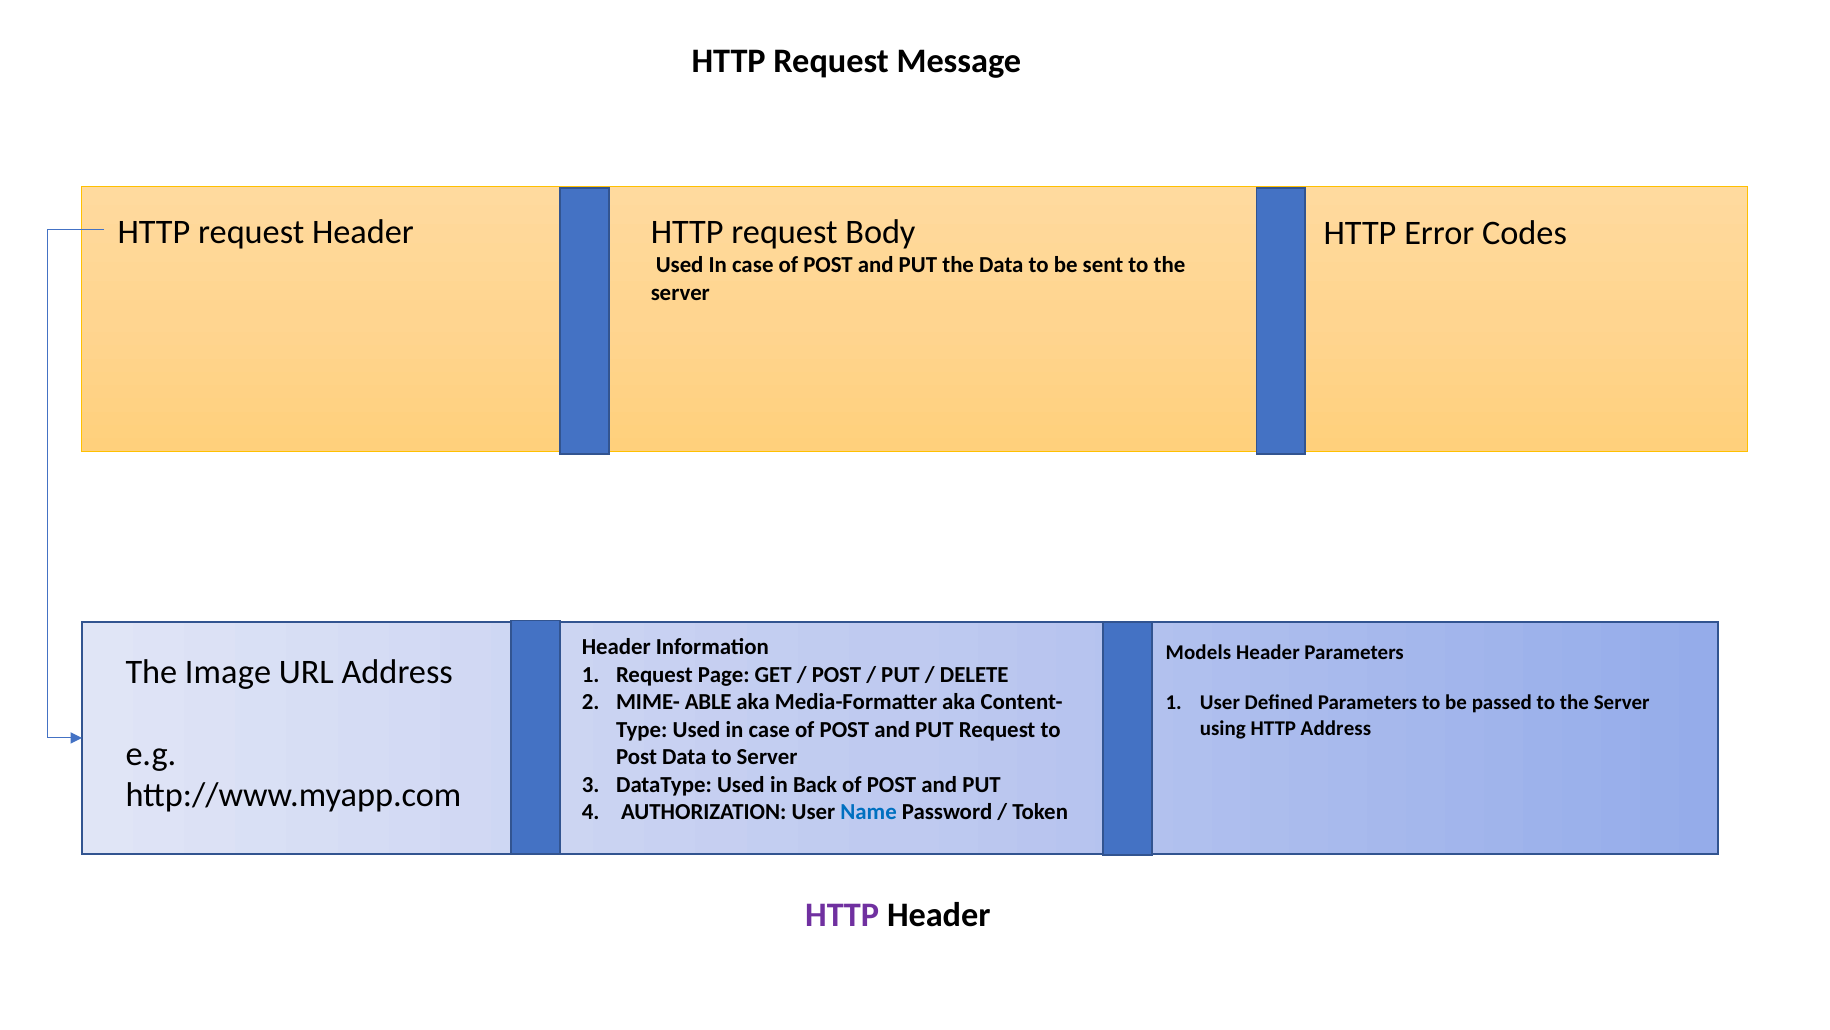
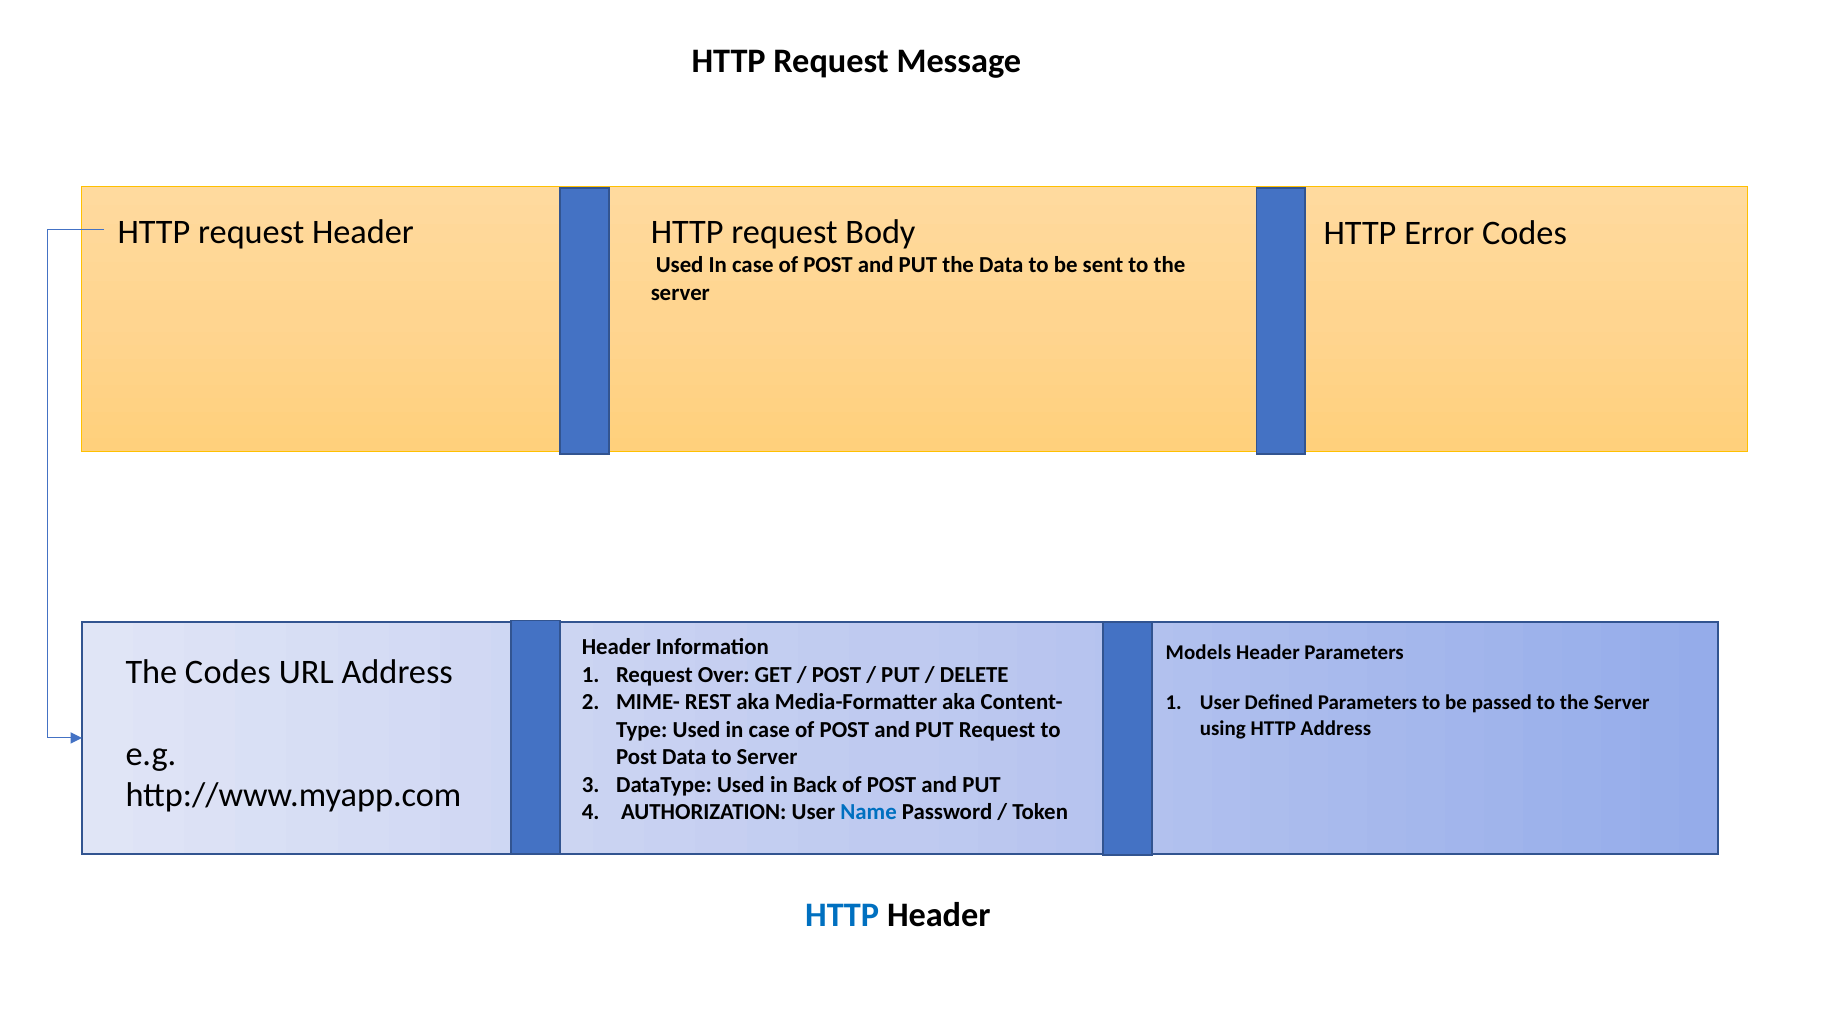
The Image: Image -> Codes
Page: Page -> Over
ABLE: ABLE -> REST
HTTP at (842, 915) colour: purple -> blue
